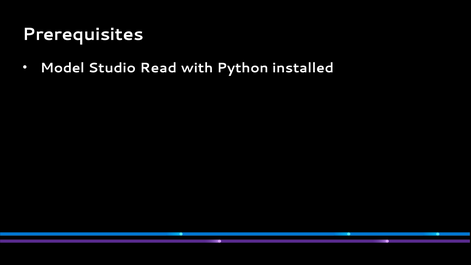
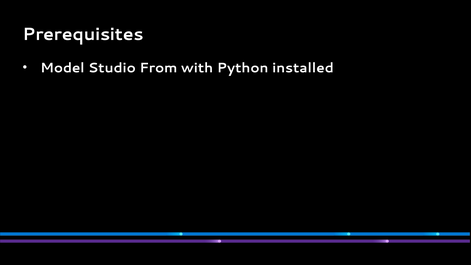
Read: Read -> From
